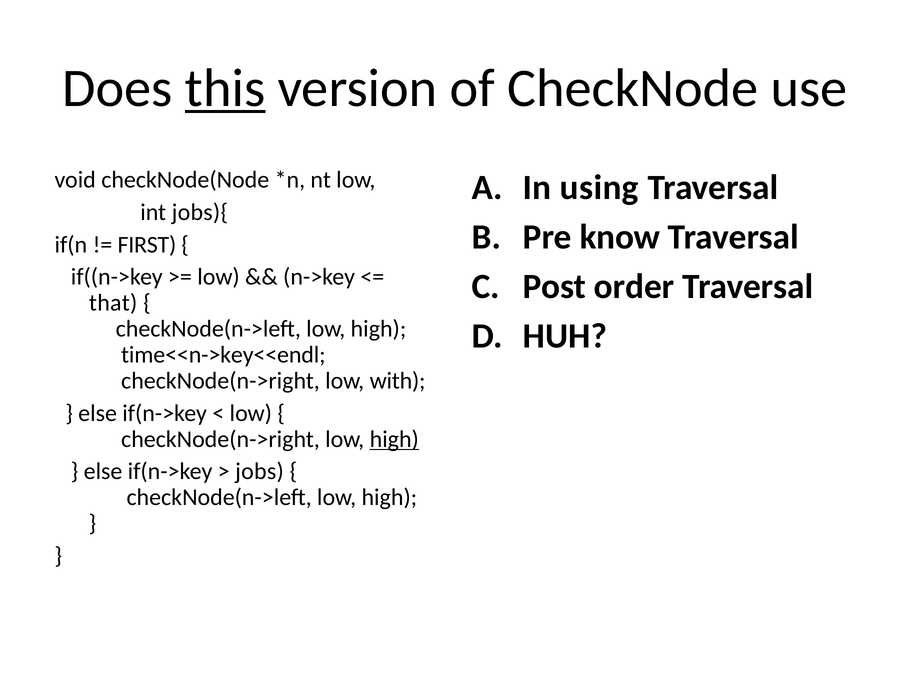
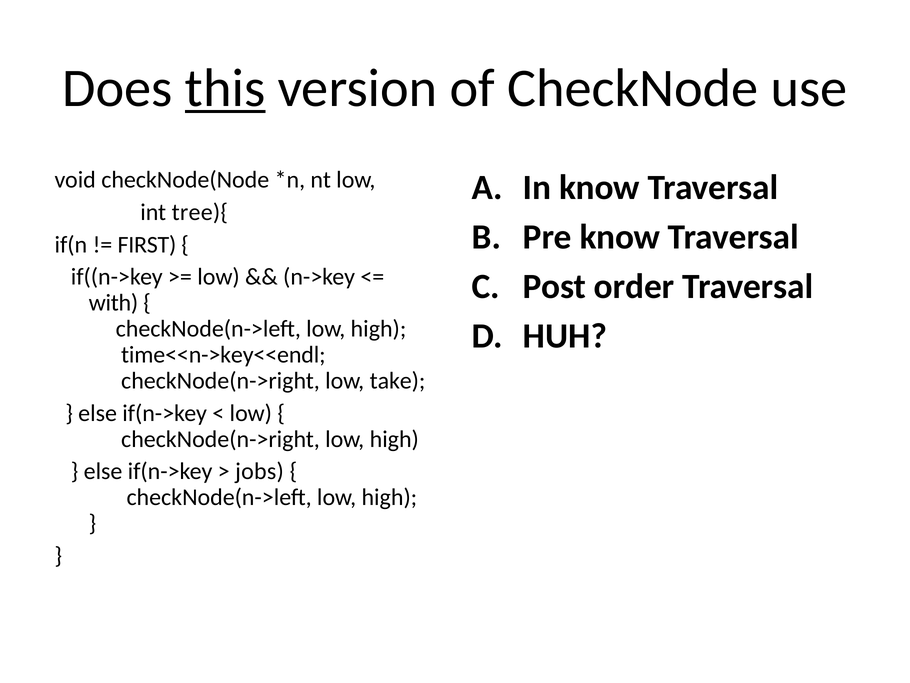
In using: using -> know
jobs){: jobs){ -> tree){
that: that -> with
with: with -> take
high at (394, 439) underline: present -> none
